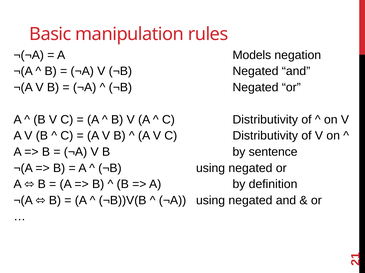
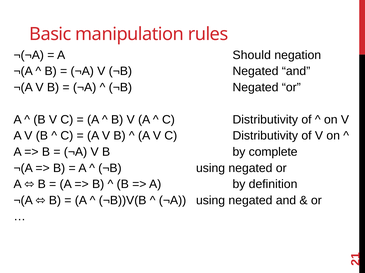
Models: Models -> Should
sentence: sentence -> complete
